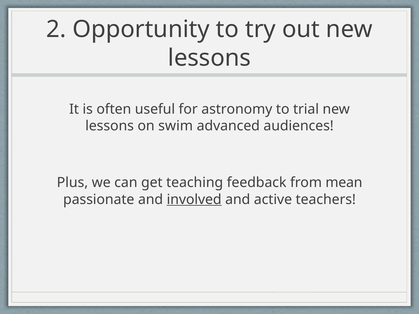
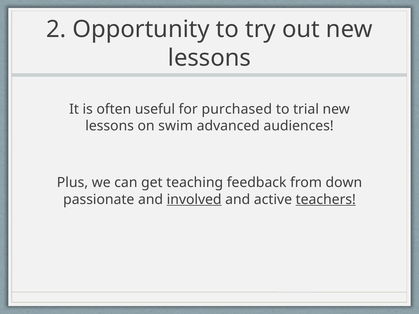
astronomy: astronomy -> purchased
mean: mean -> down
teachers underline: none -> present
